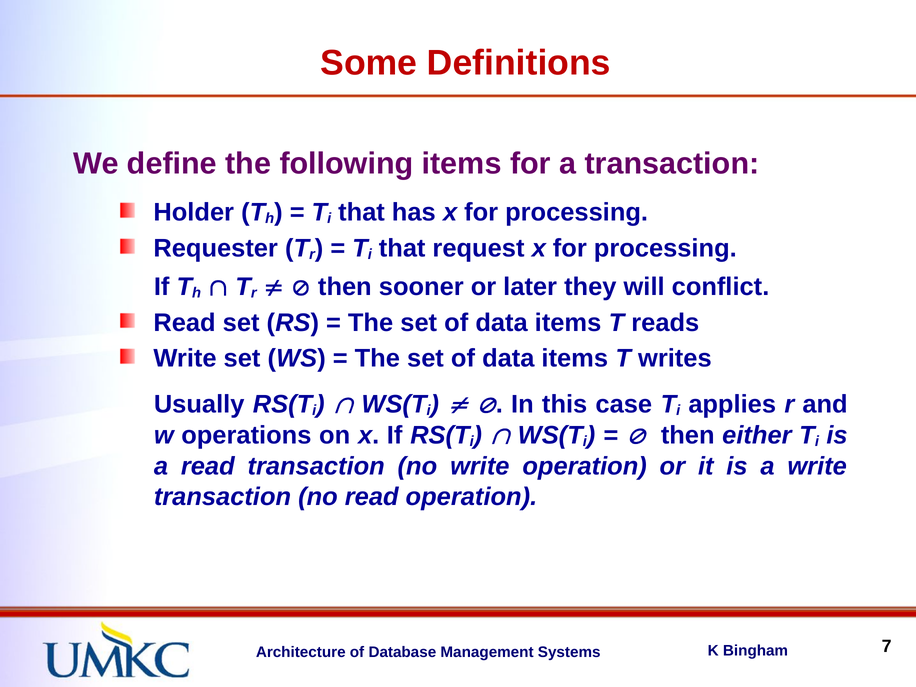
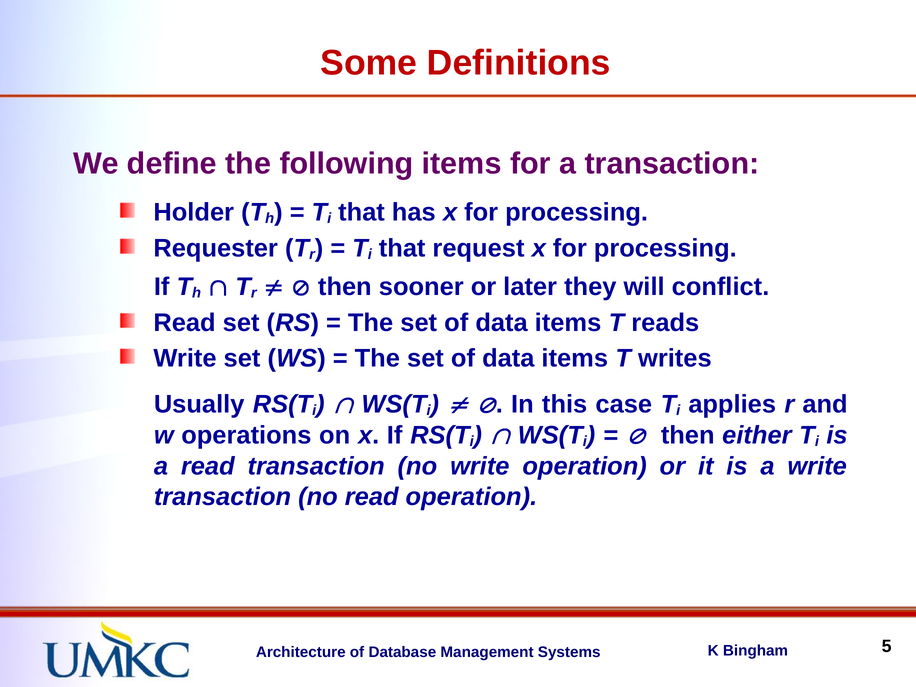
7: 7 -> 5
